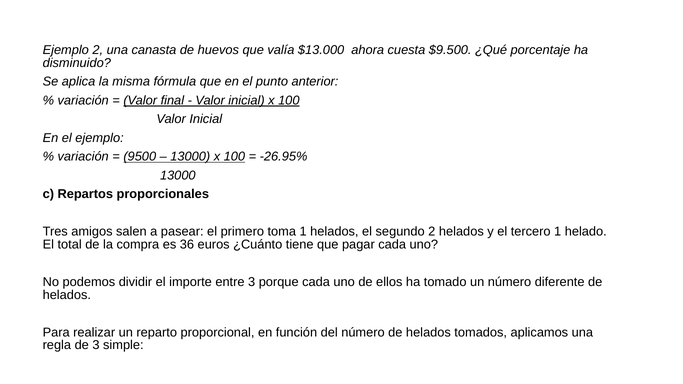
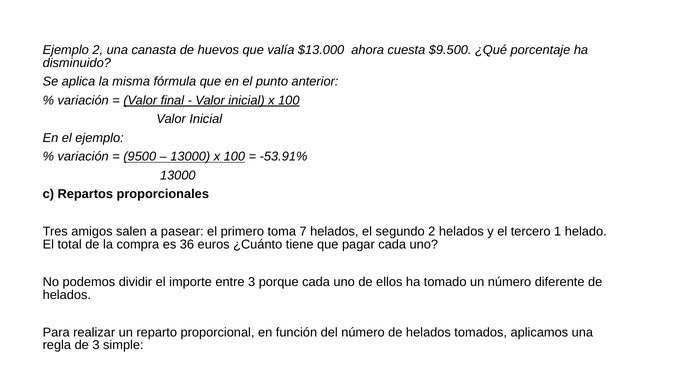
-26.95%: -26.95% -> -53.91%
toma 1: 1 -> 7
